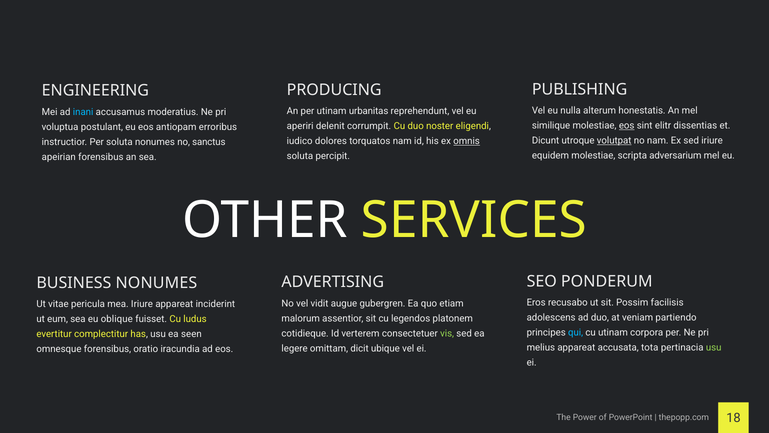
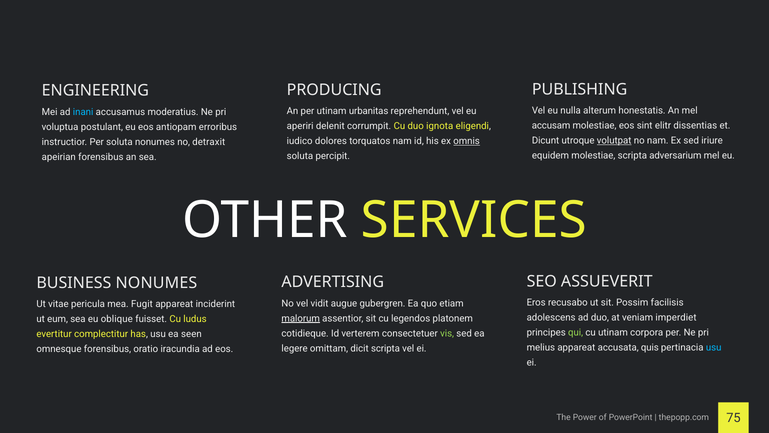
similique: similique -> accusam
eos at (627, 126) underline: present -> none
noster: noster -> ignota
sanctus: sanctus -> detraxit
PONDERUM: PONDERUM -> ASSUEVERIT
mea Iriure: Iriure -> Fugit
partiendo: partiendo -> imperdiet
malorum underline: none -> present
qui colour: light blue -> light green
tota: tota -> quis
usu at (714, 347) colour: light green -> light blue
dicit ubique: ubique -> scripta
18: 18 -> 75
